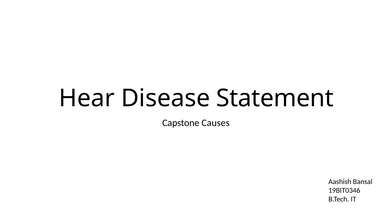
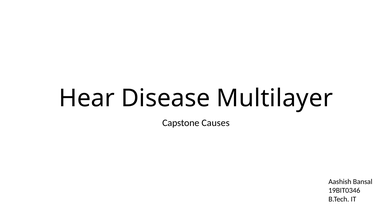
Statement: Statement -> Multilayer
